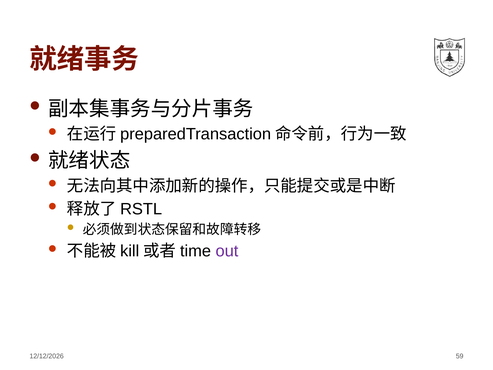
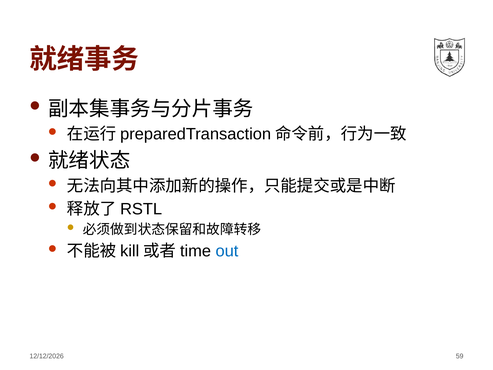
out colour: purple -> blue
